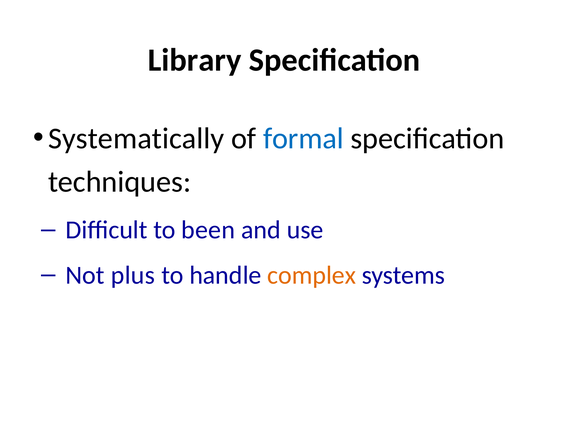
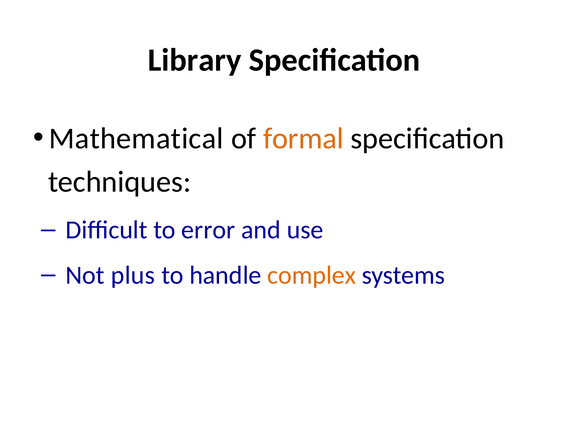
Systematically: Systematically -> Mathematical
formal colour: blue -> orange
been: been -> error
